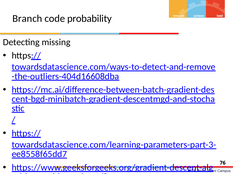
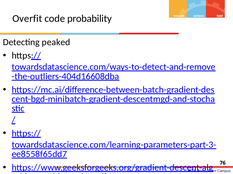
Branch: Branch -> Overfit
missing: missing -> peaked
